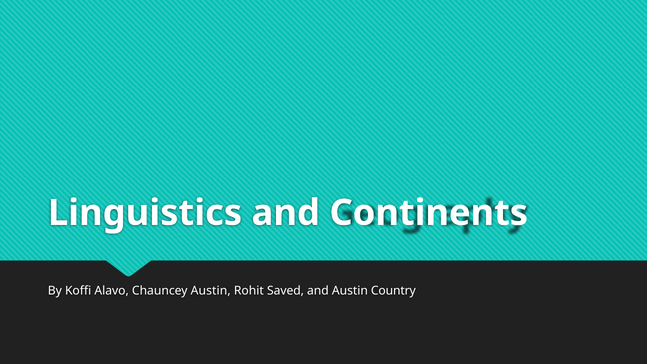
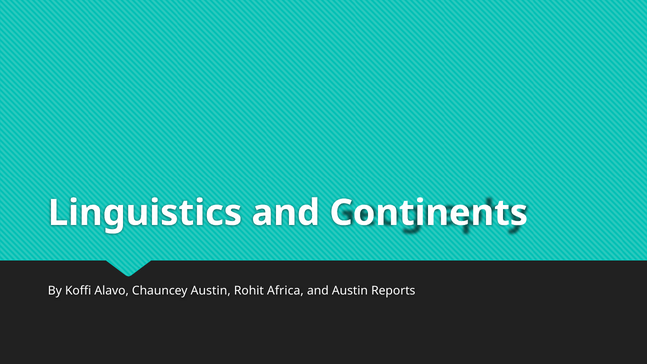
Saved: Saved -> Africa
Country: Country -> Reports
